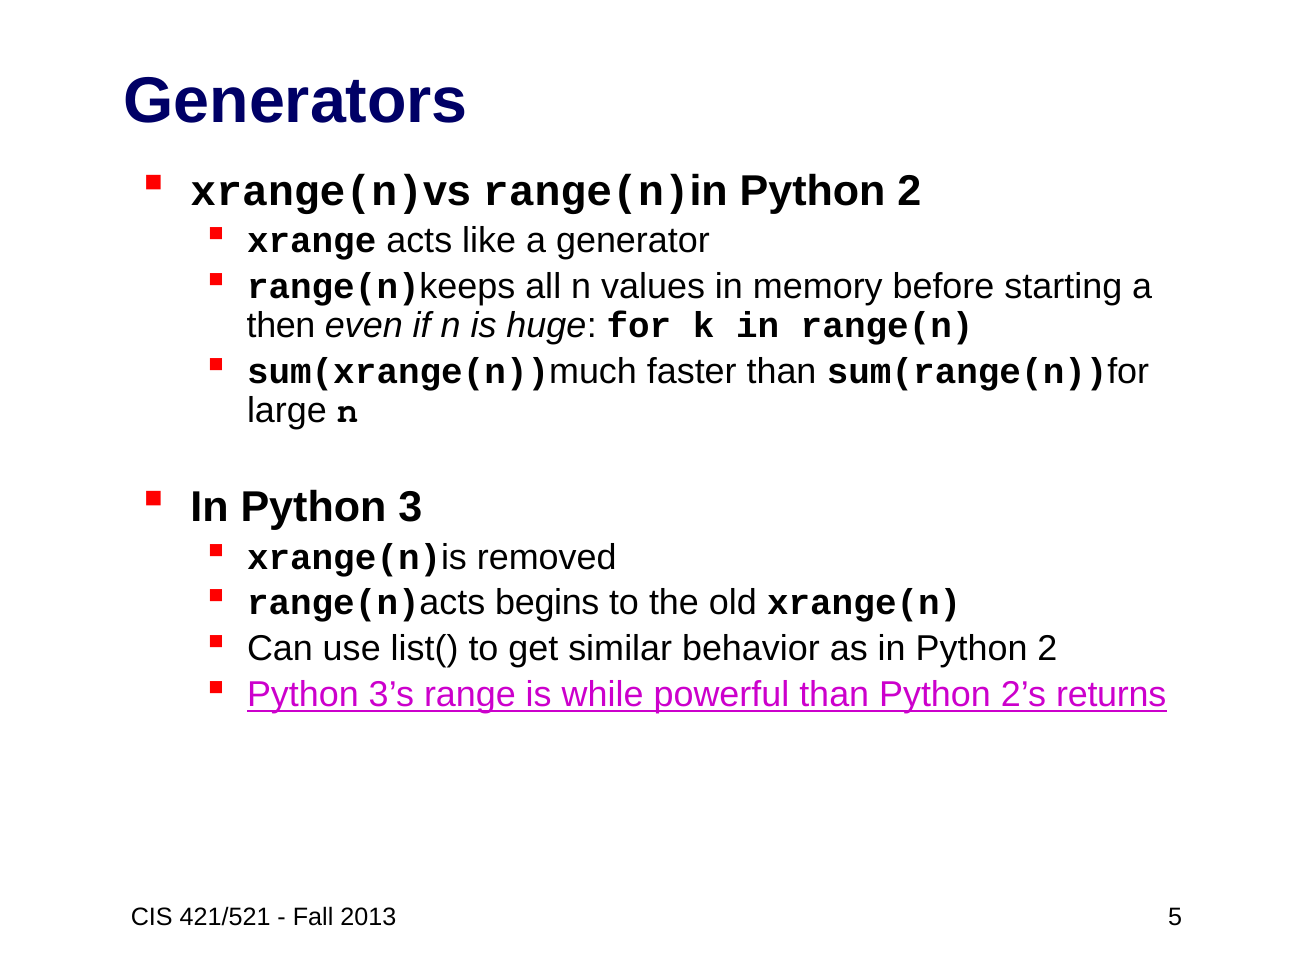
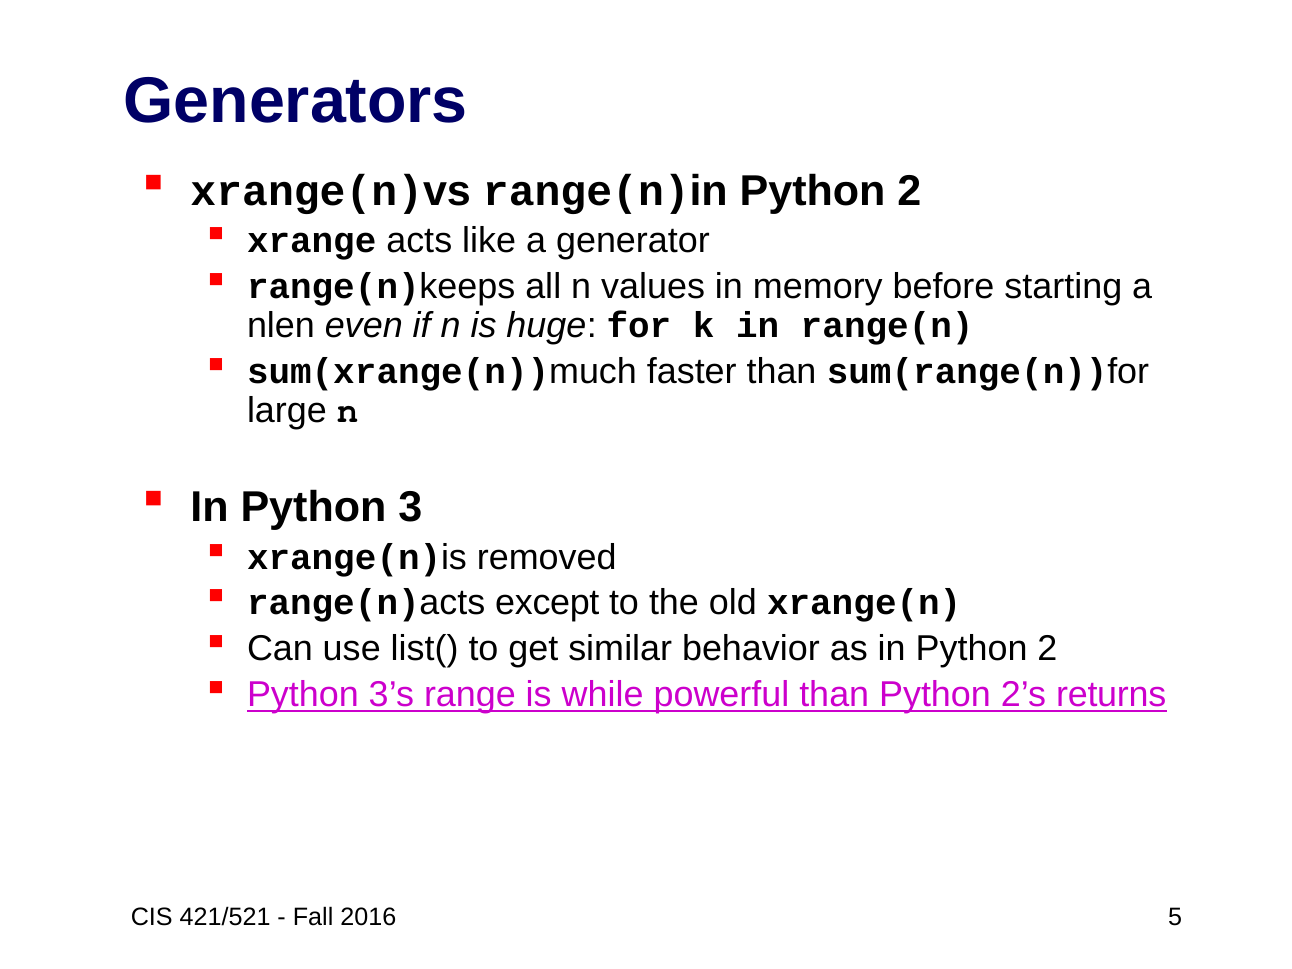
then: then -> nlen
begins: begins -> except
2013: 2013 -> 2016
